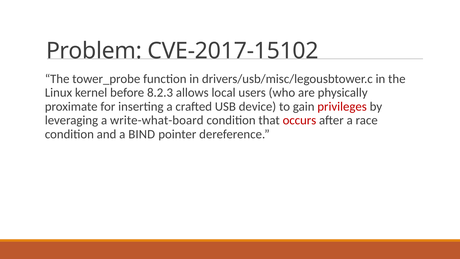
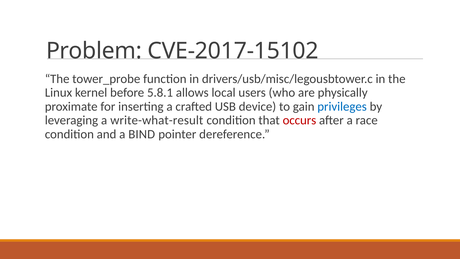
8.2.3: 8.2.3 -> 5.8.1
privileges colour: red -> blue
write-what-board: write-what-board -> write-what-result
